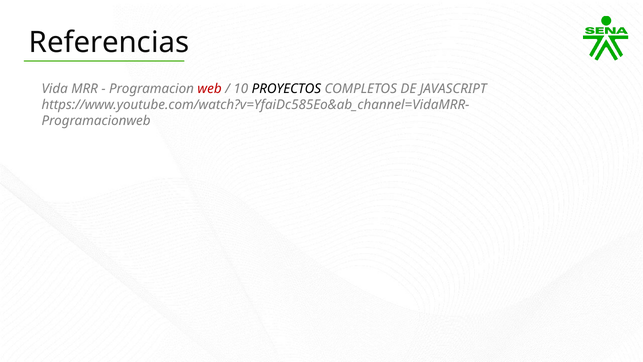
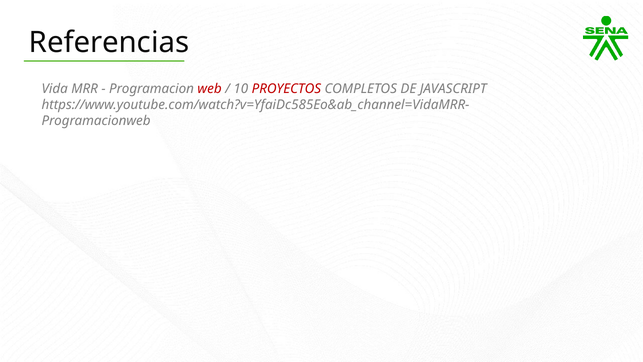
PROYECTOS colour: black -> red
